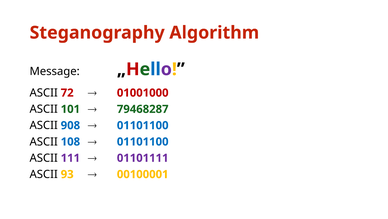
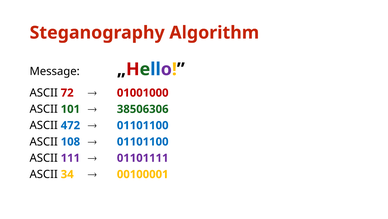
79468287: 79468287 -> 38506306
908: 908 -> 472
93: 93 -> 34
